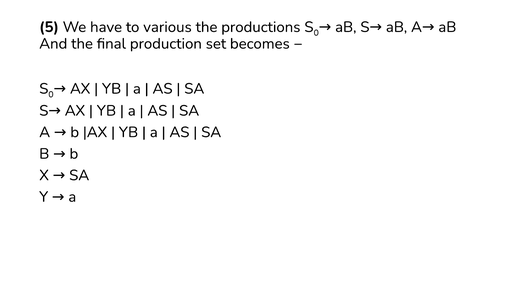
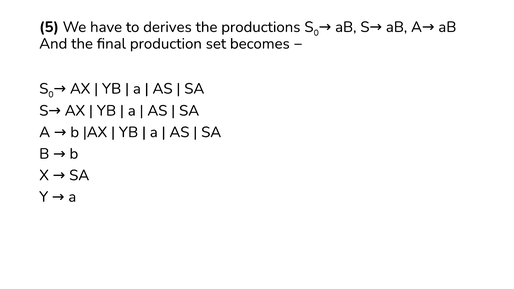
various: various -> derives
